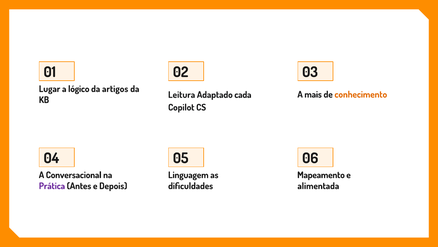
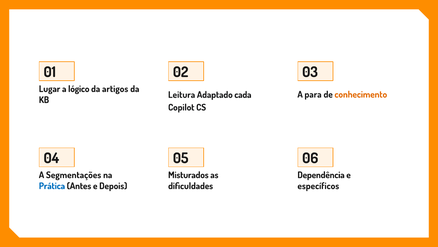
mais: mais -> para
Conversacional: Conversacional -> Segmentações
Linguagem: Linguagem -> Misturados
Mapeamento: Mapeamento -> Dependência
Prática colour: purple -> blue
alimentada: alimentada -> específicos
